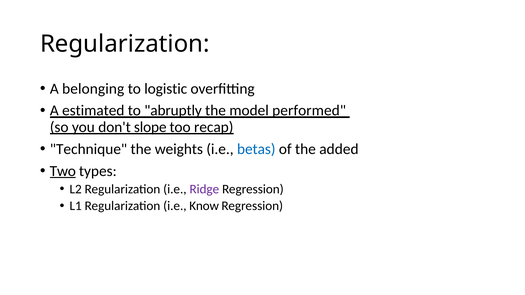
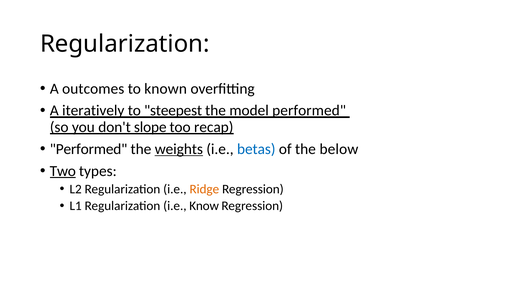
belonging: belonging -> outcomes
logistic: logistic -> known
estimated: estimated -> iteratively
abruptly: abruptly -> steepest
Technique at (88, 149): Technique -> Performed
weights underline: none -> present
added: added -> below
Ridge colour: purple -> orange
